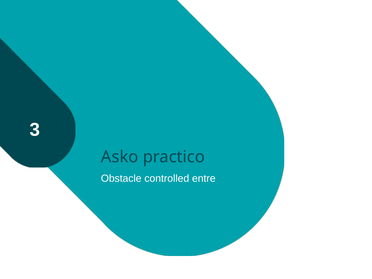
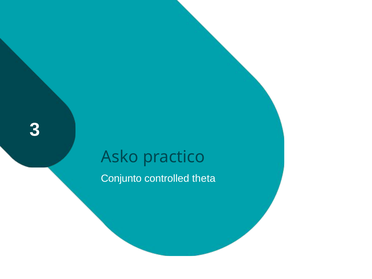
Obstacle: Obstacle -> Conjunto
entre: entre -> theta
